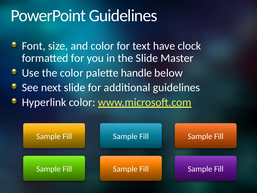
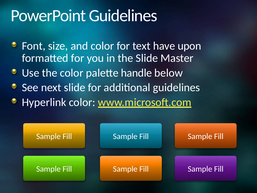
clock: clock -> upon
